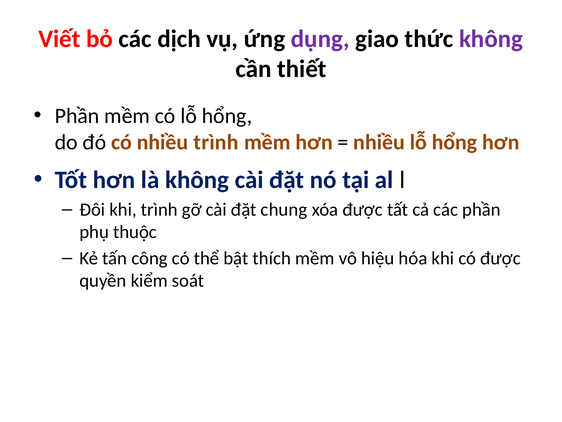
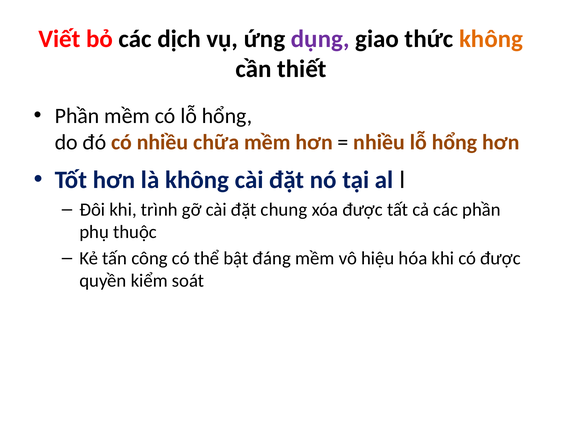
không at (491, 39) colour: purple -> orange
nhiều trình: trình -> chữa
thích: thích -> đáng
